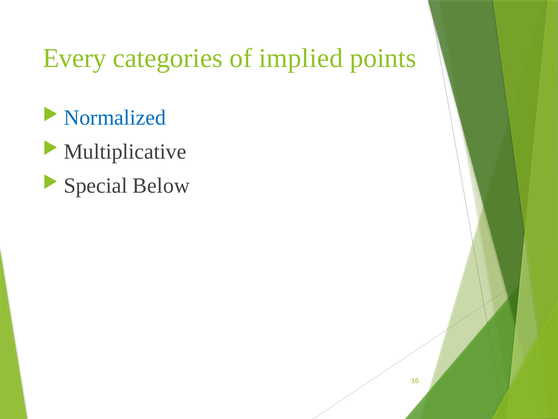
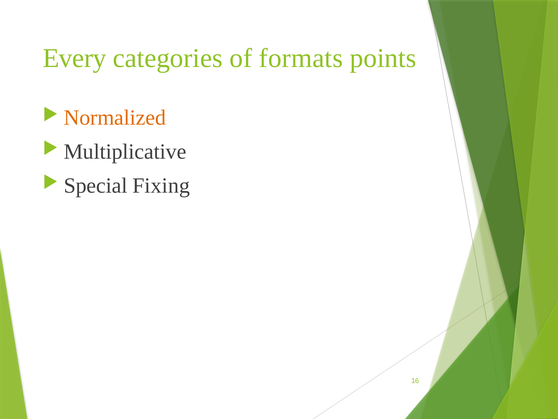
implied: implied -> formats
Normalized colour: blue -> orange
Below: Below -> Fixing
